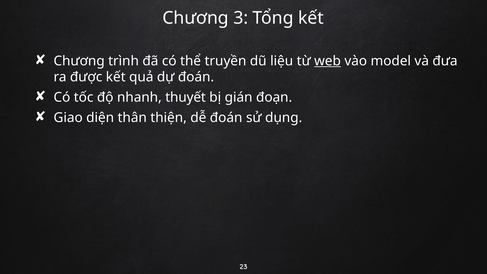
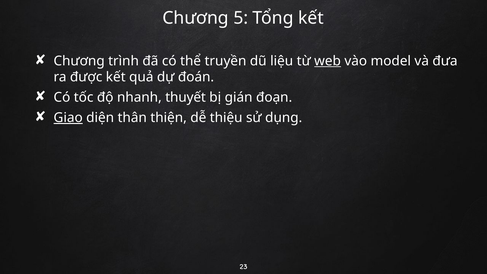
3: 3 -> 5
Giao underline: none -> present
dễ đoán: đoán -> thiệu
